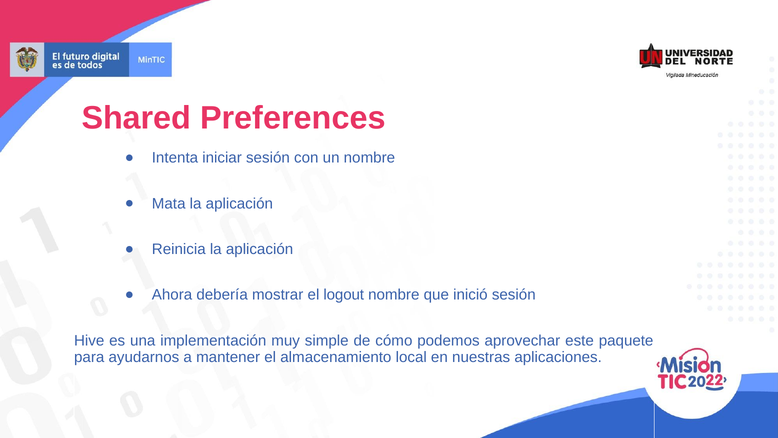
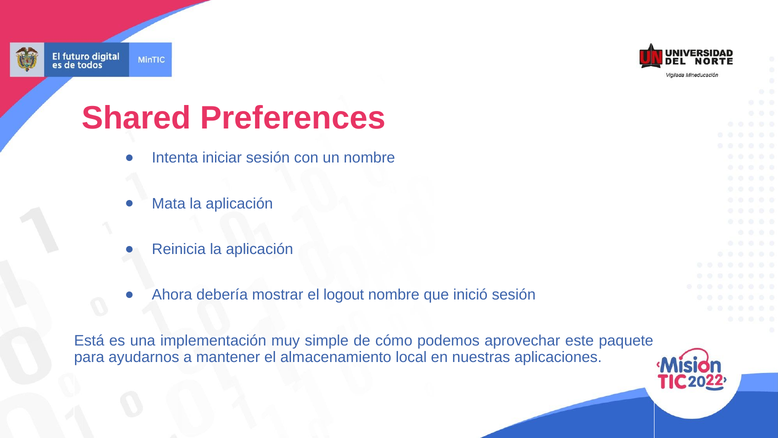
Hive: Hive -> Está
